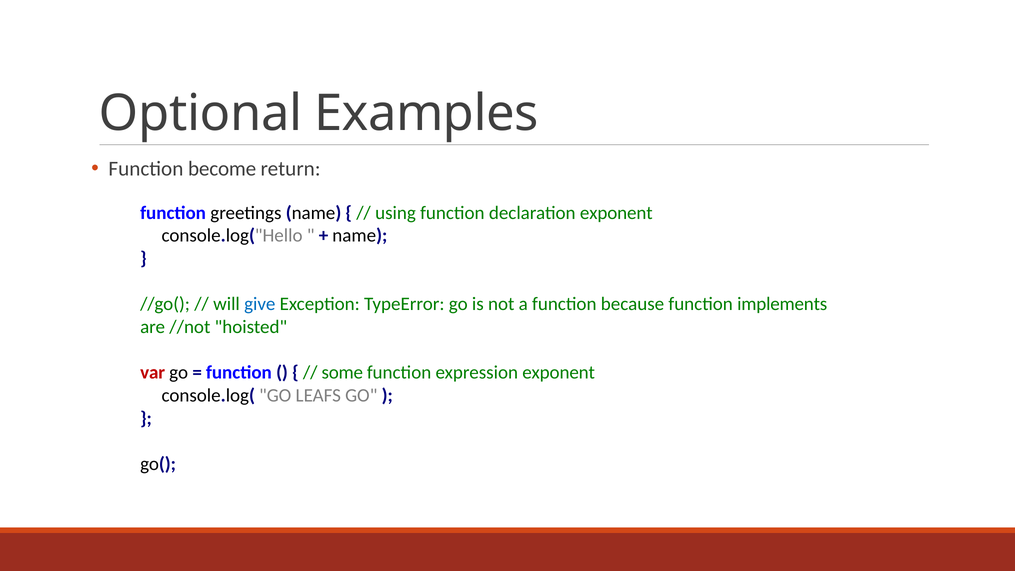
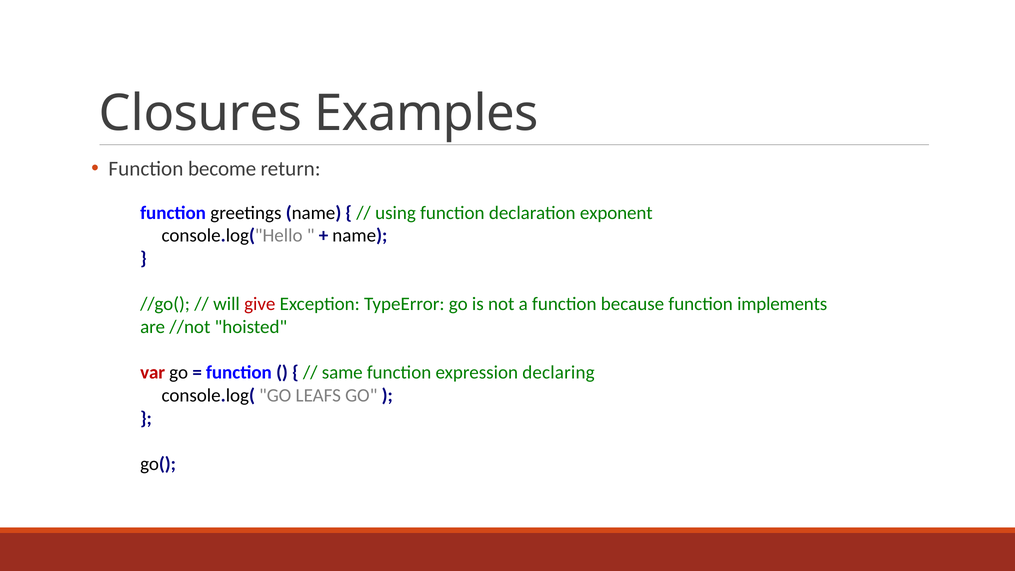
Optional: Optional -> Closures
give colour: blue -> red
some: some -> same
expression exponent: exponent -> declaring
